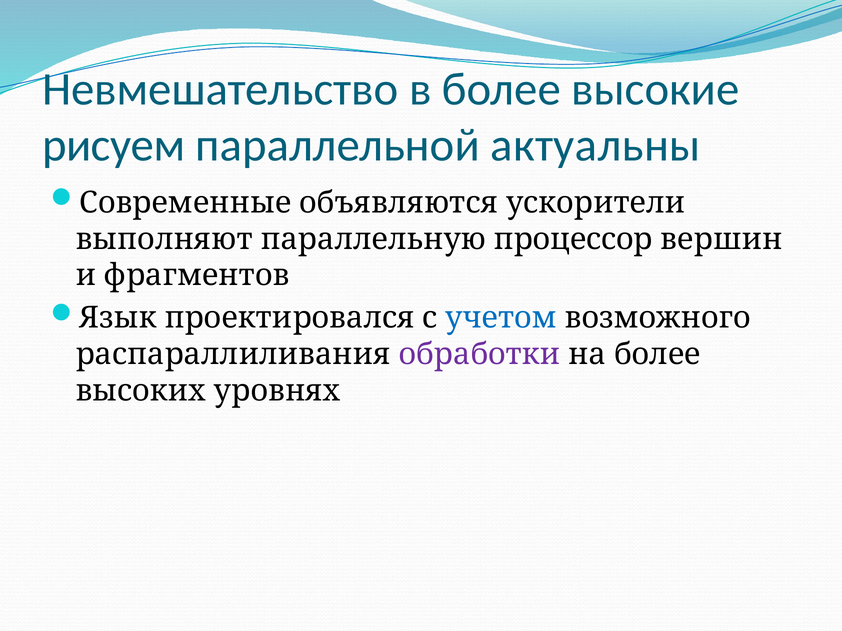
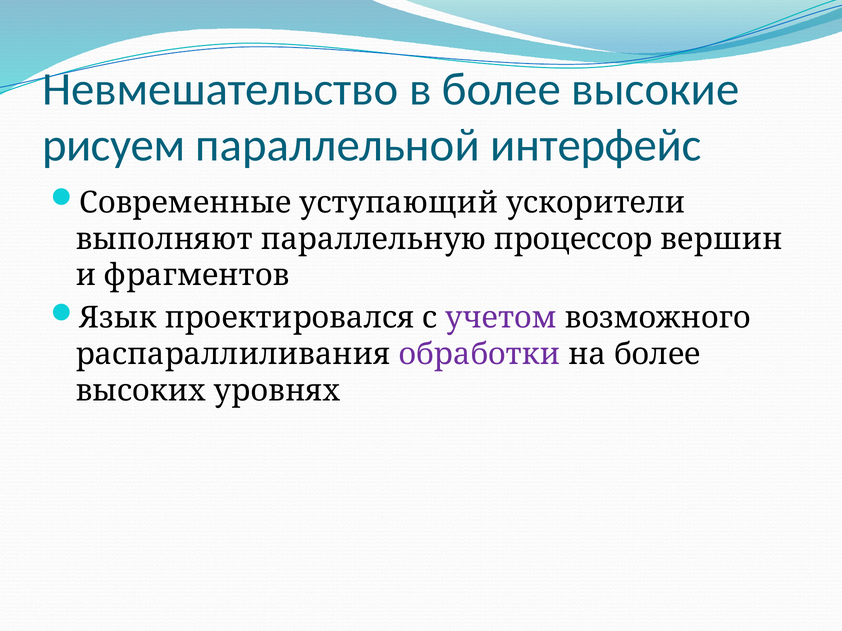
актуальны: актуальны -> интерфейс
объявляются: объявляются -> уступающий
учетом colour: blue -> purple
